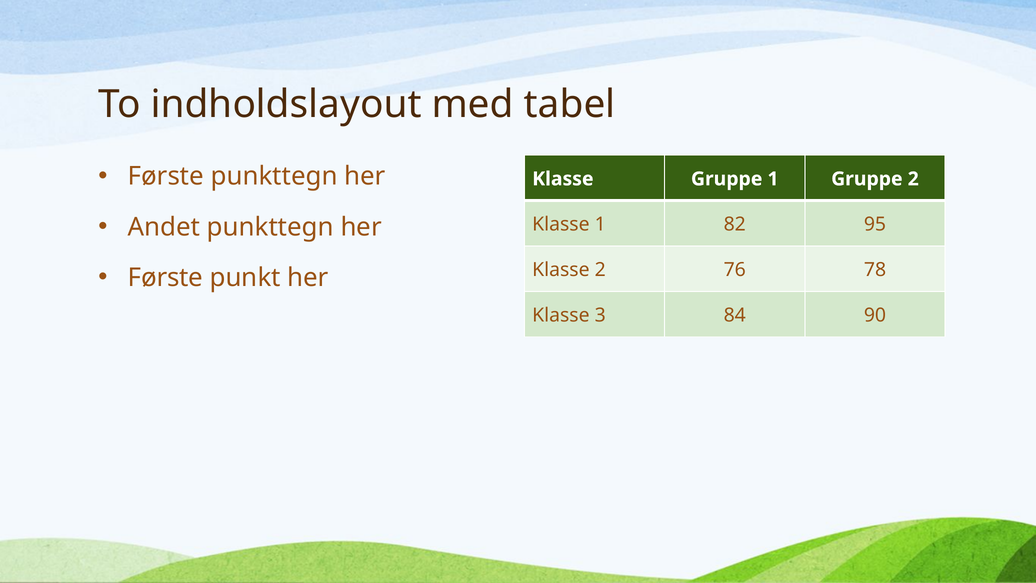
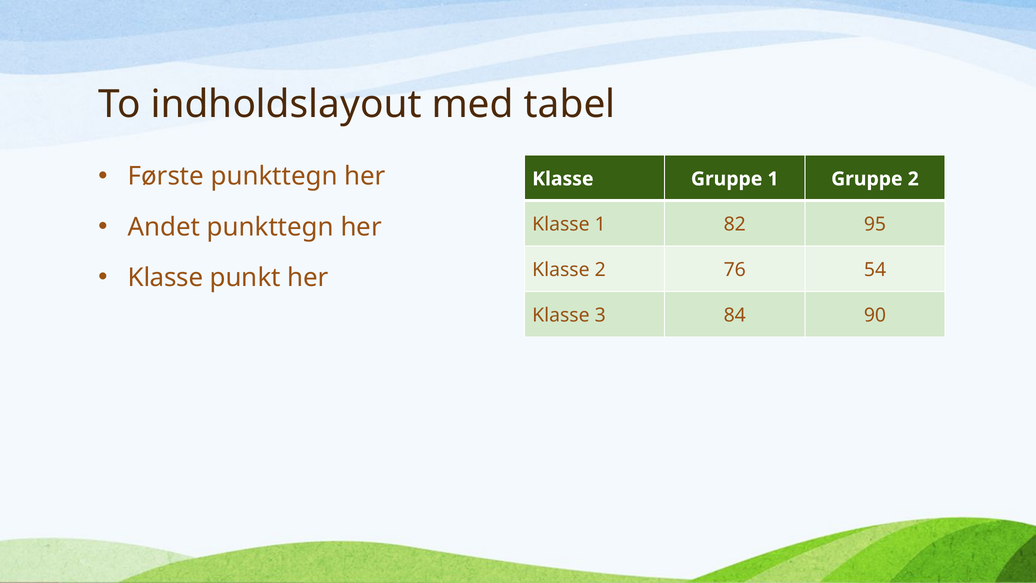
Første at (165, 277): Første -> Klasse
78: 78 -> 54
